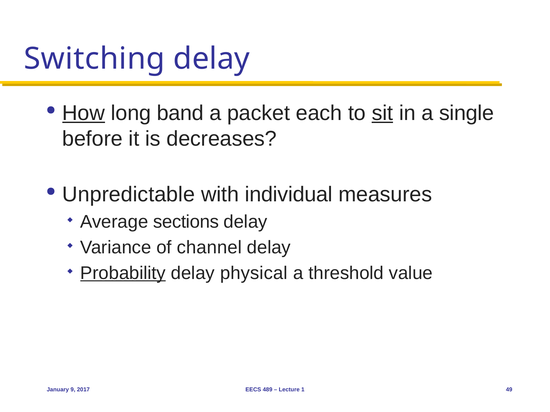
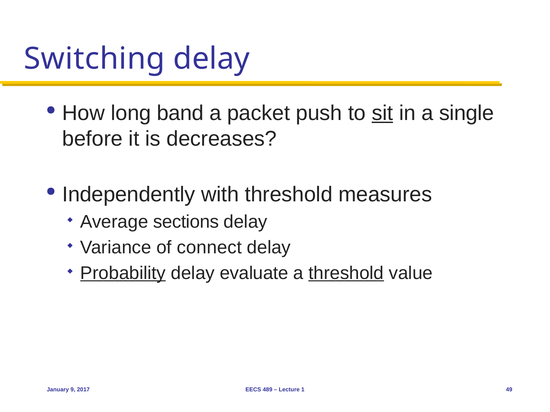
How underline: present -> none
each: each -> push
Unpredictable: Unpredictable -> Independently
with individual: individual -> threshold
channel: channel -> connect
physical: physical -> evaluate
threshold at (346, 273) underline: none -> present
